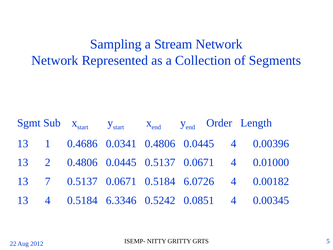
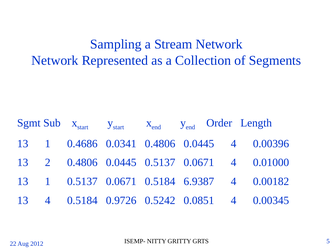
7 at (48, 181): 7 -> 1
6.0726: 6.0726 -> 6.9387
6.3346: 6.3346 -> 0.9726
